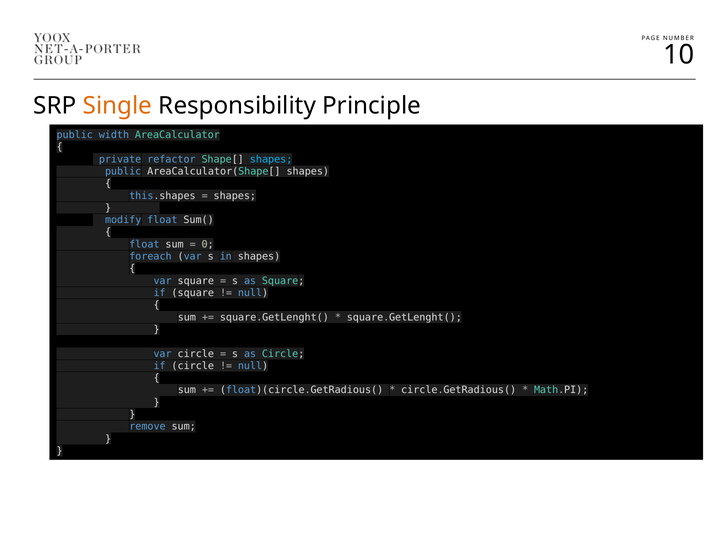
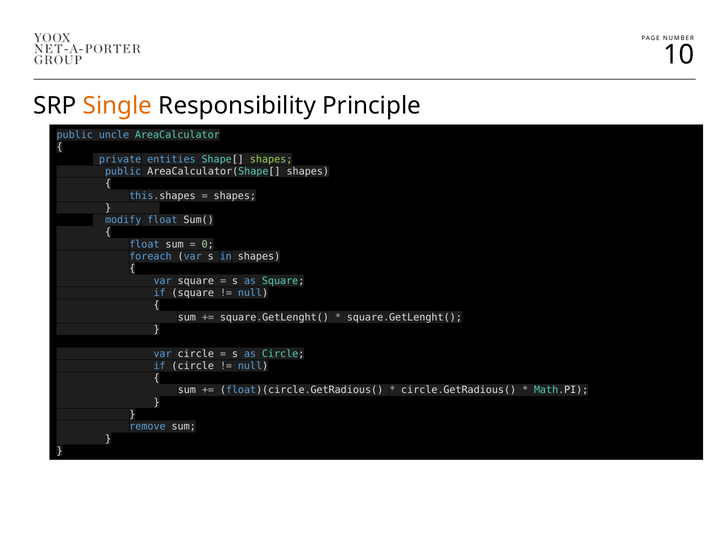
width: width -> uncle
refactor: refactor -> entities
shapes at (271, 159) colour: light blue -> light green
